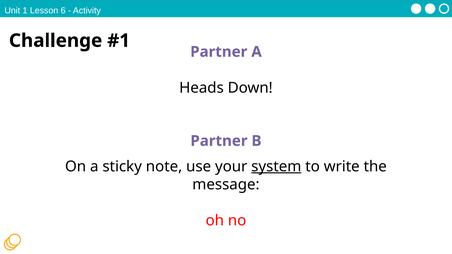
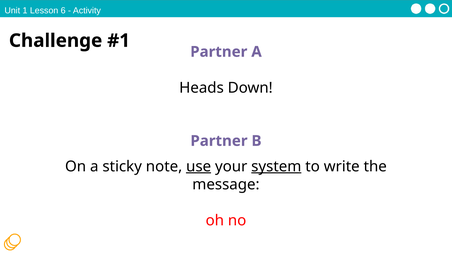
use underline: none -> present
